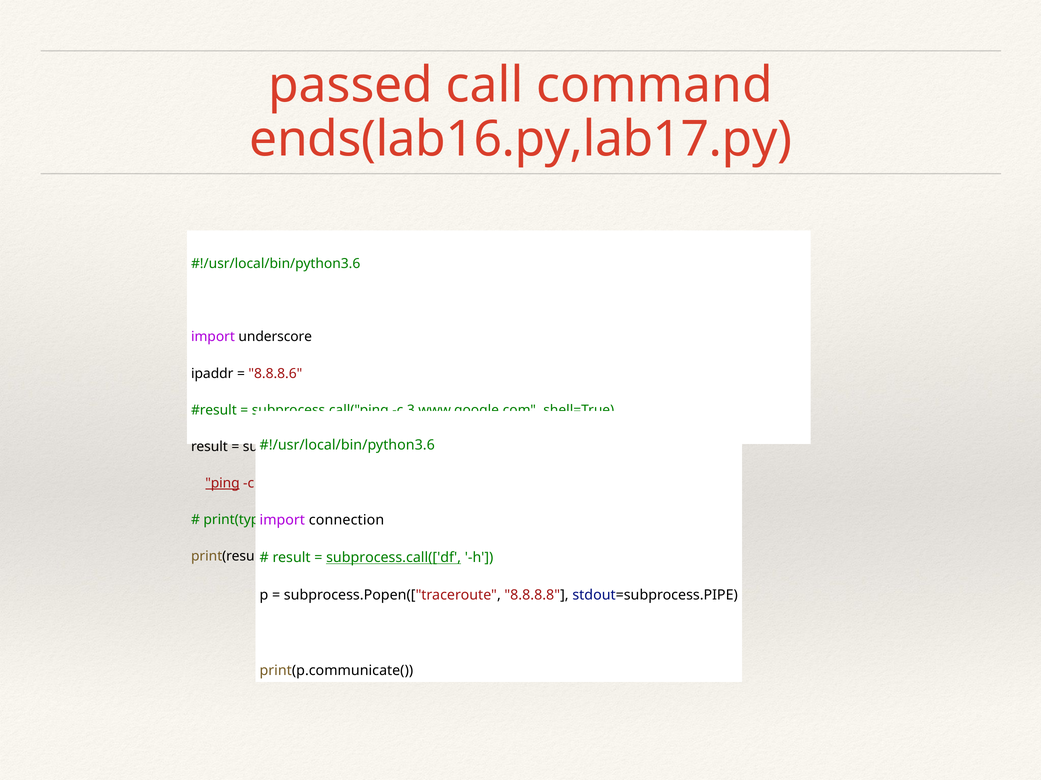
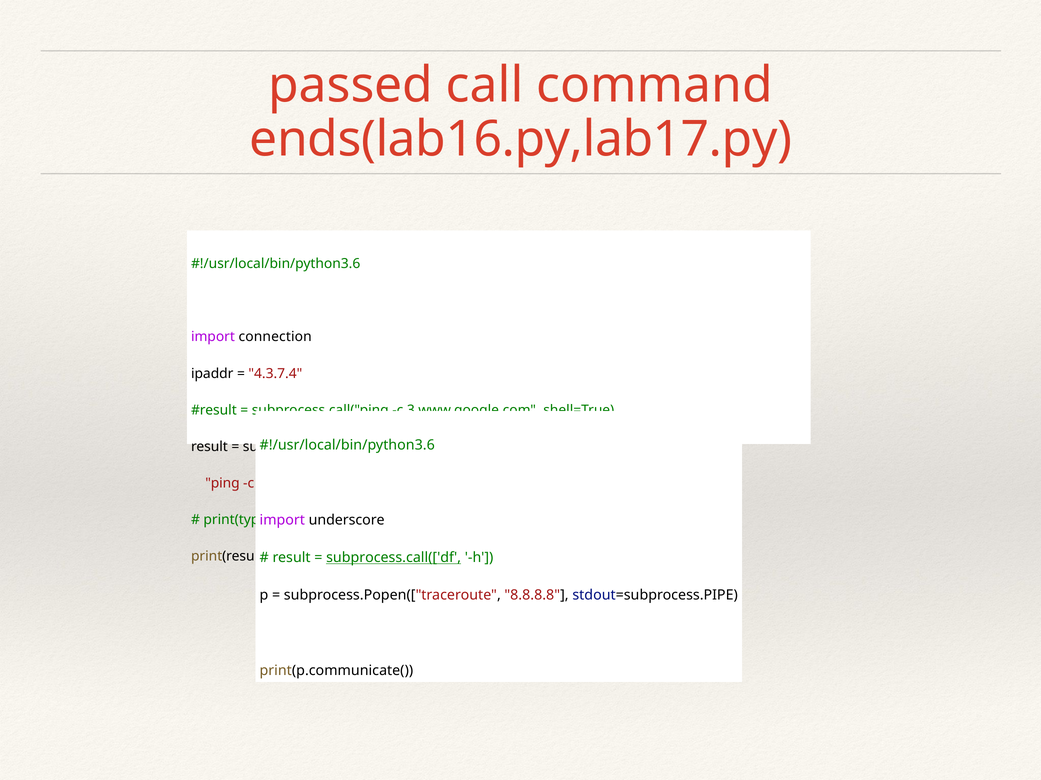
underscore: underscore -> connection
8.8.8.6: 8.8.8.6 -> 4.3.7.4
ping underline: present -> none
connection: connection -> underscore
